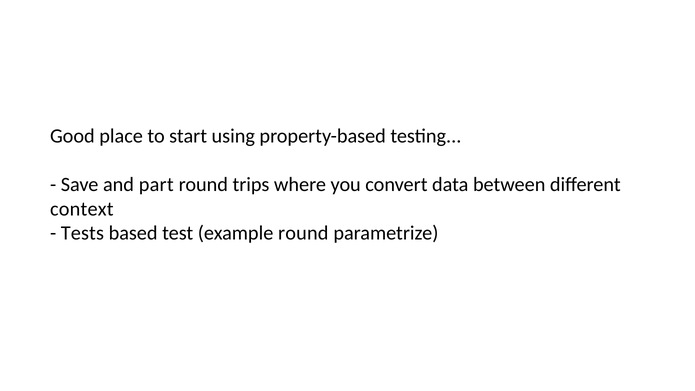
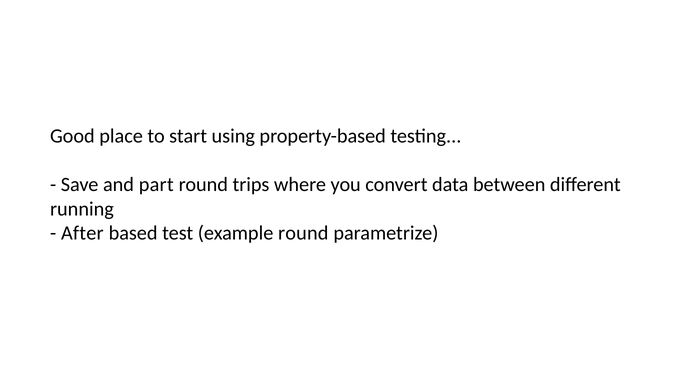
context: context -> running
Tests: Tests -> After
